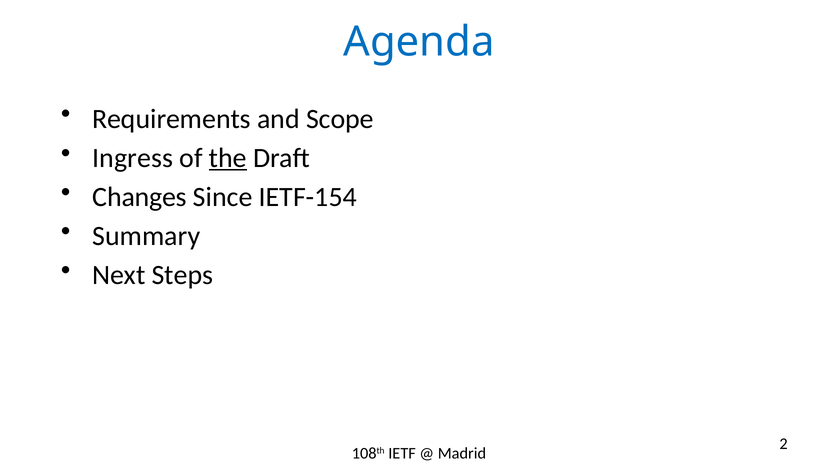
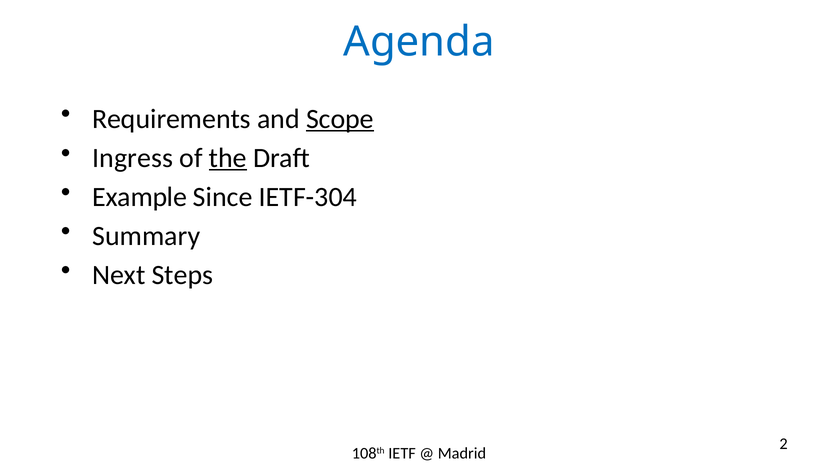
Scope underline: none -> present
Changes: Changes -> Example
IETF-154: IETF-154 -> IETF-304
